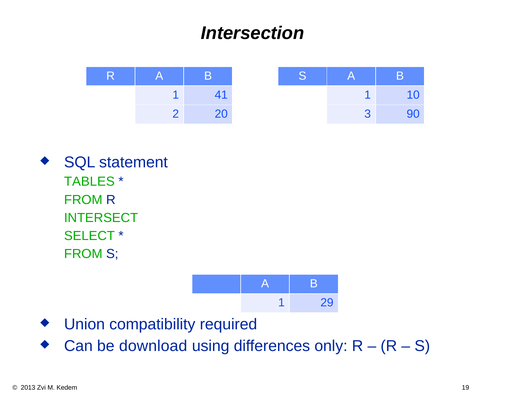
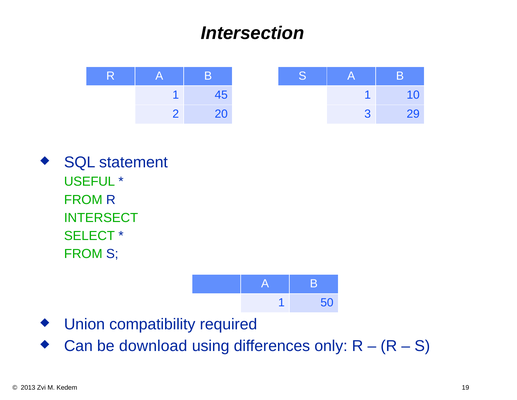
41: 41 -> 45
90: 90 -> 29
TABLES: TABLES -> USEFUL
29: 29 -> 50
